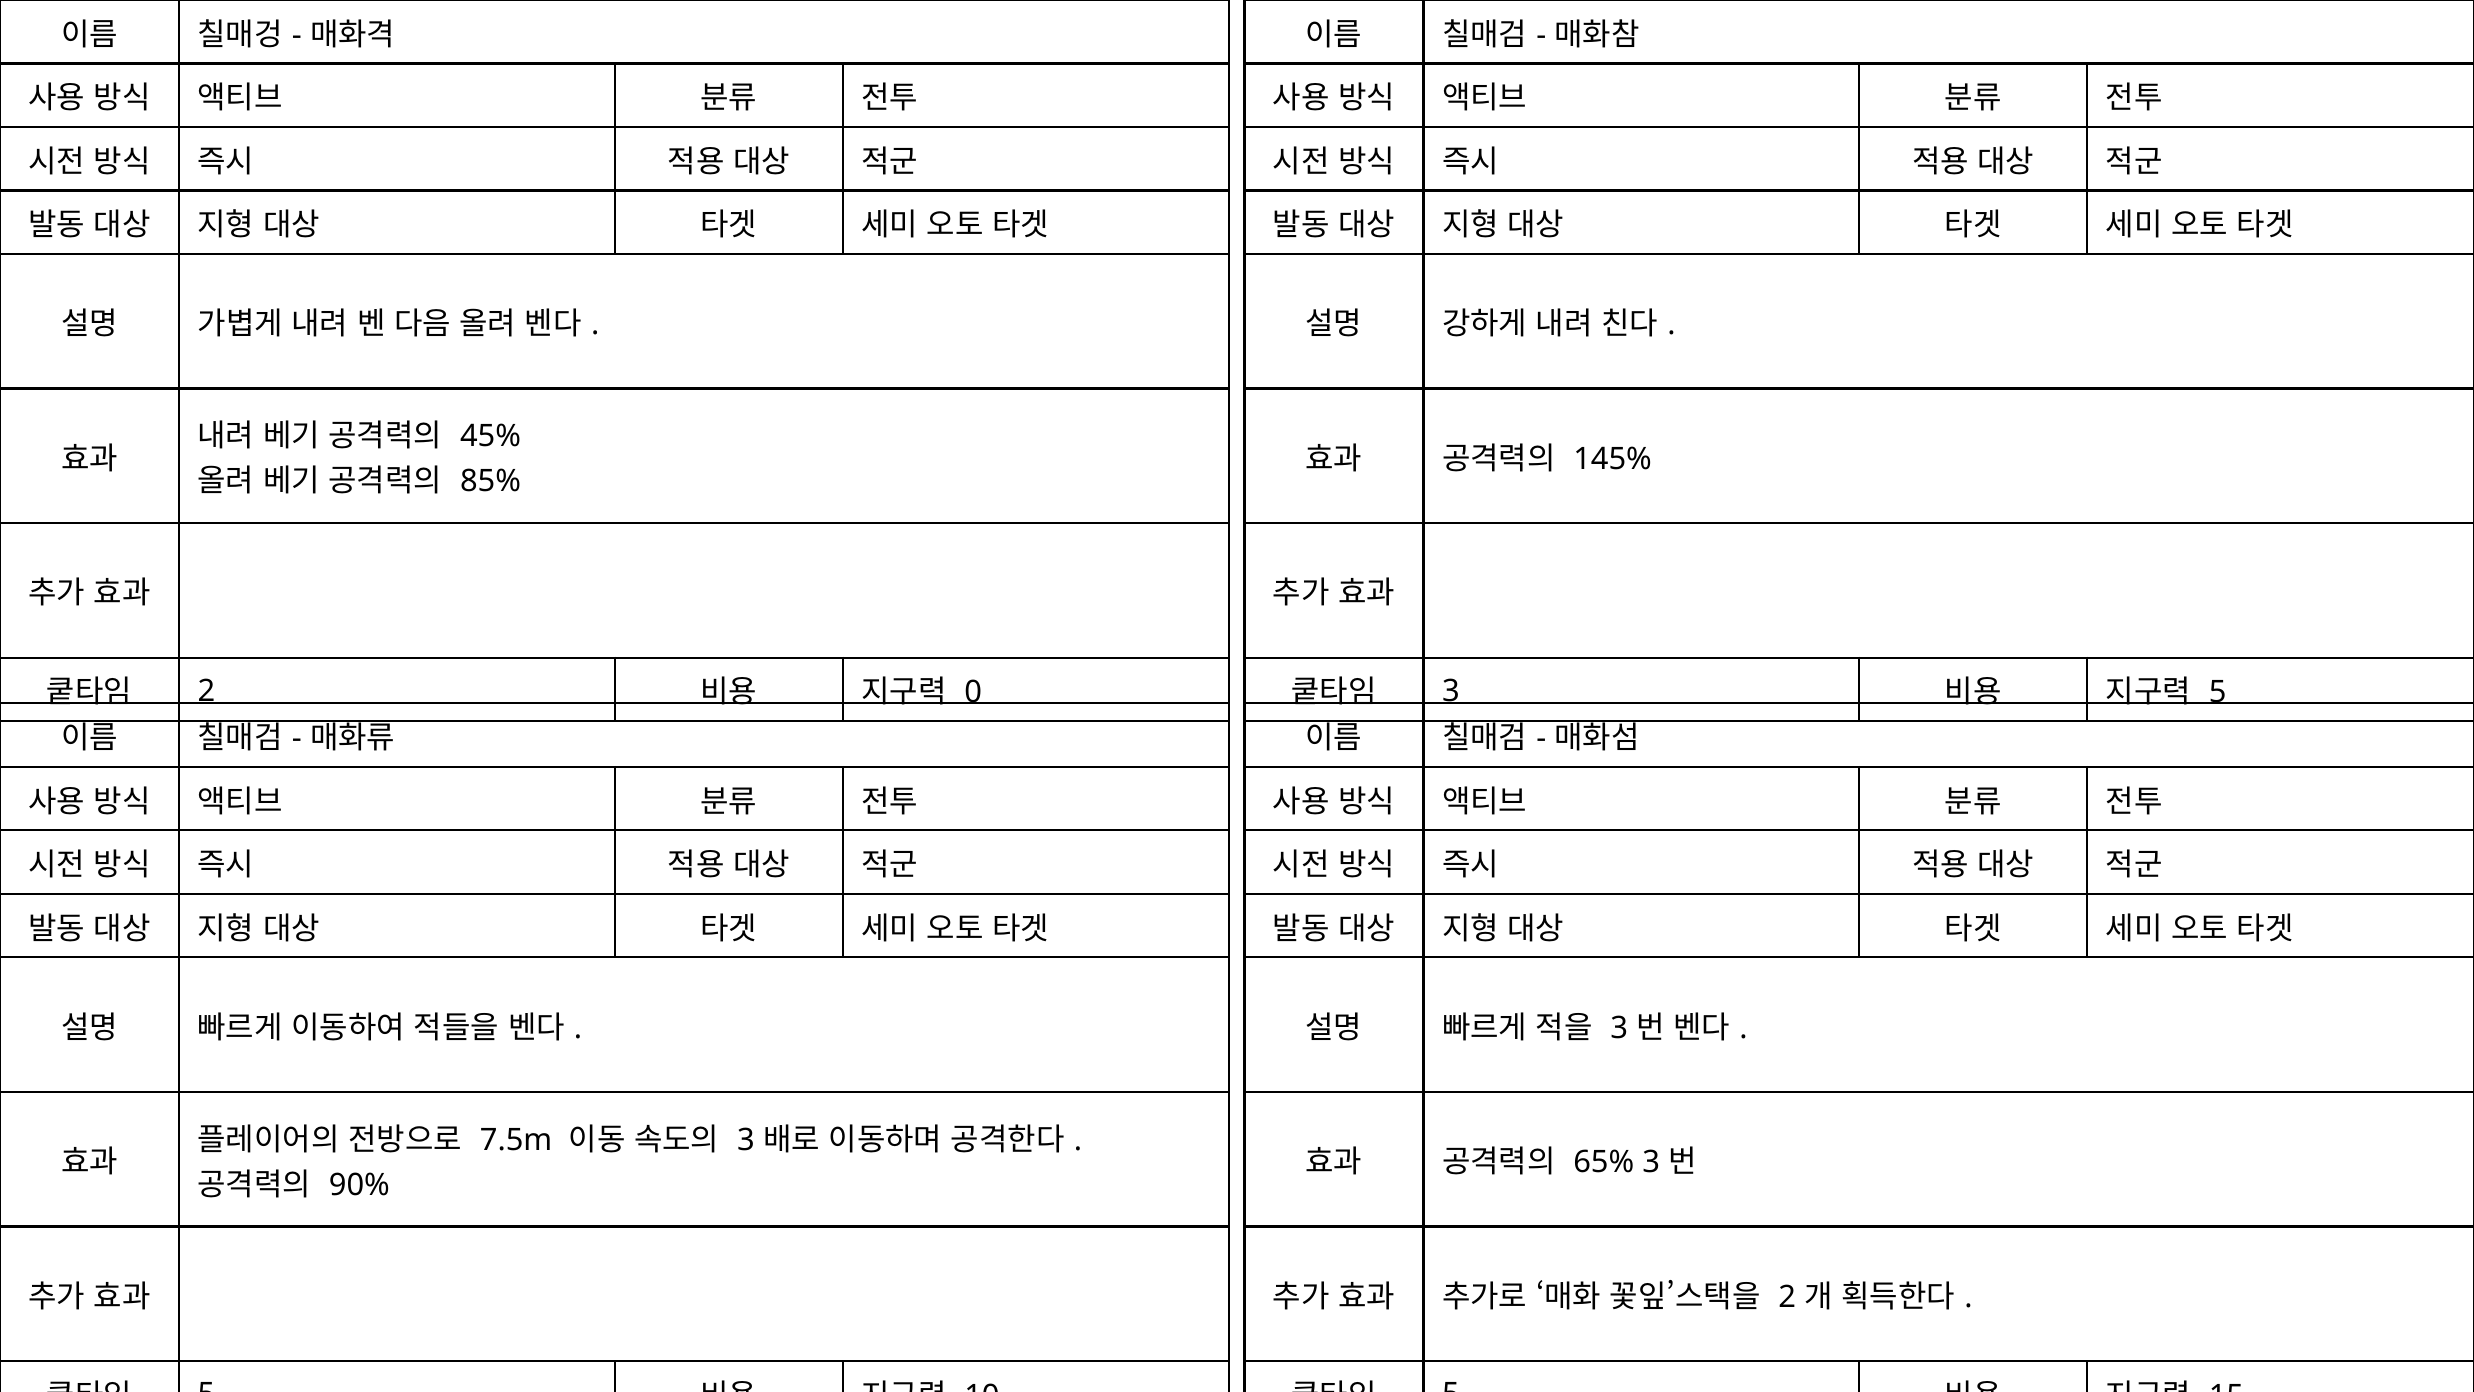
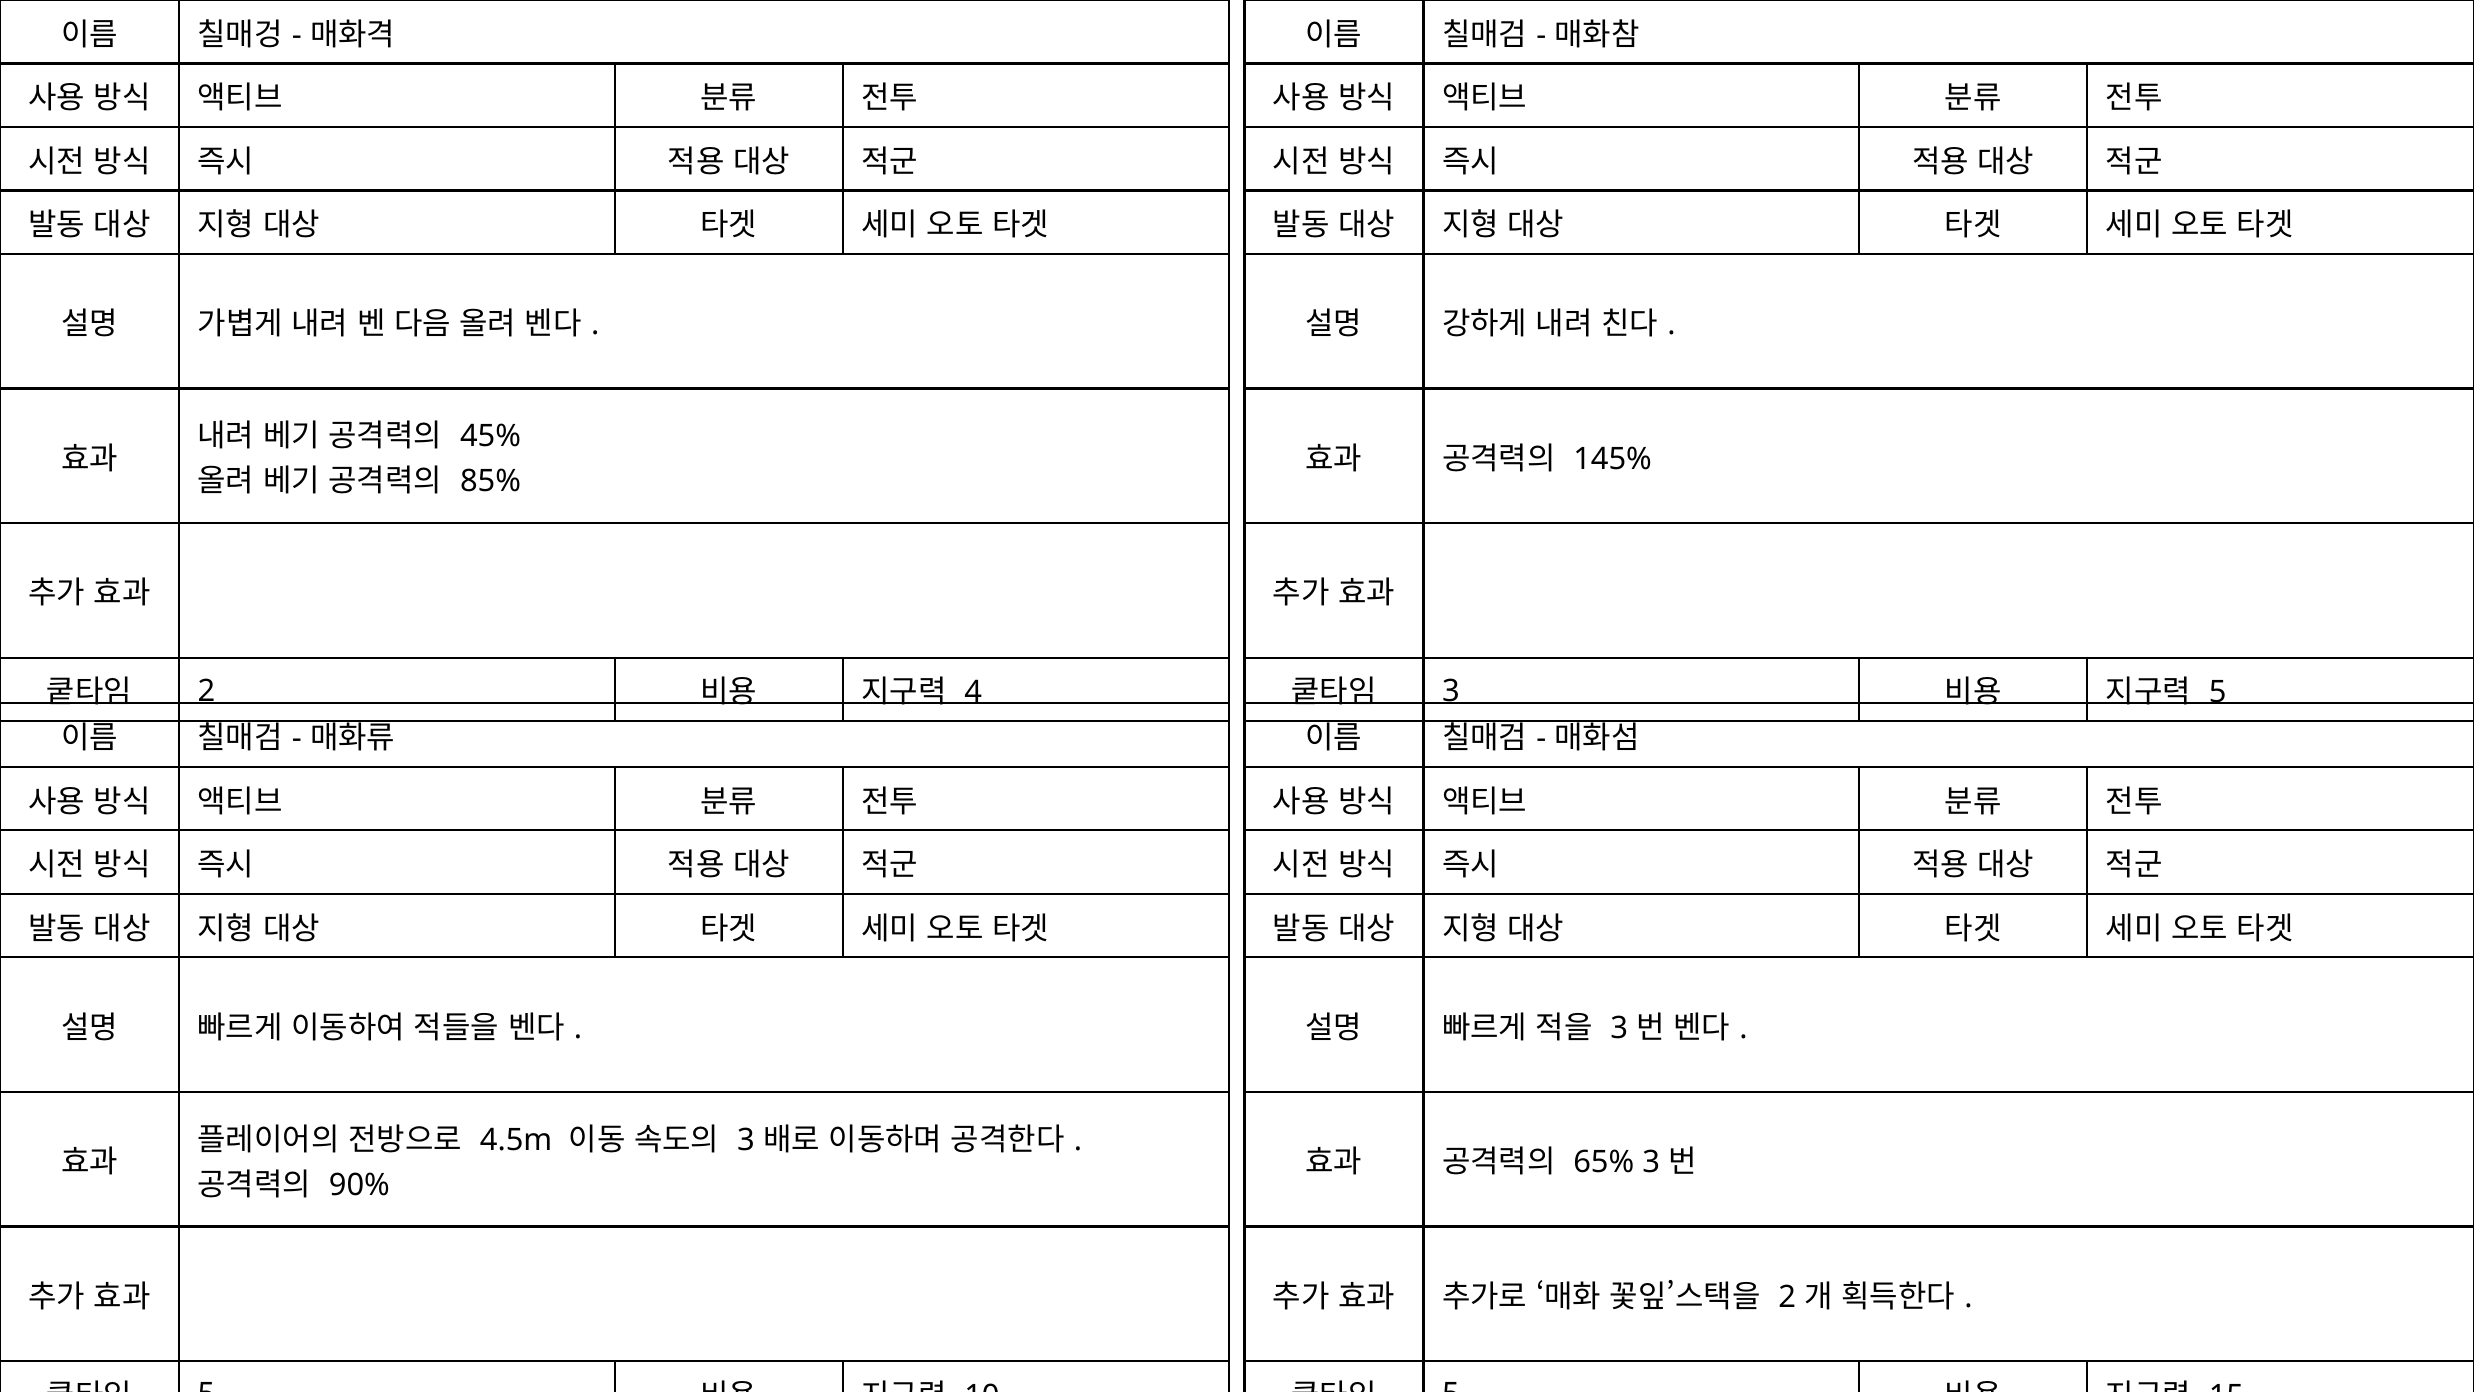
0: 0 -> 4
7.5m: 7.5m -> 4.5m
